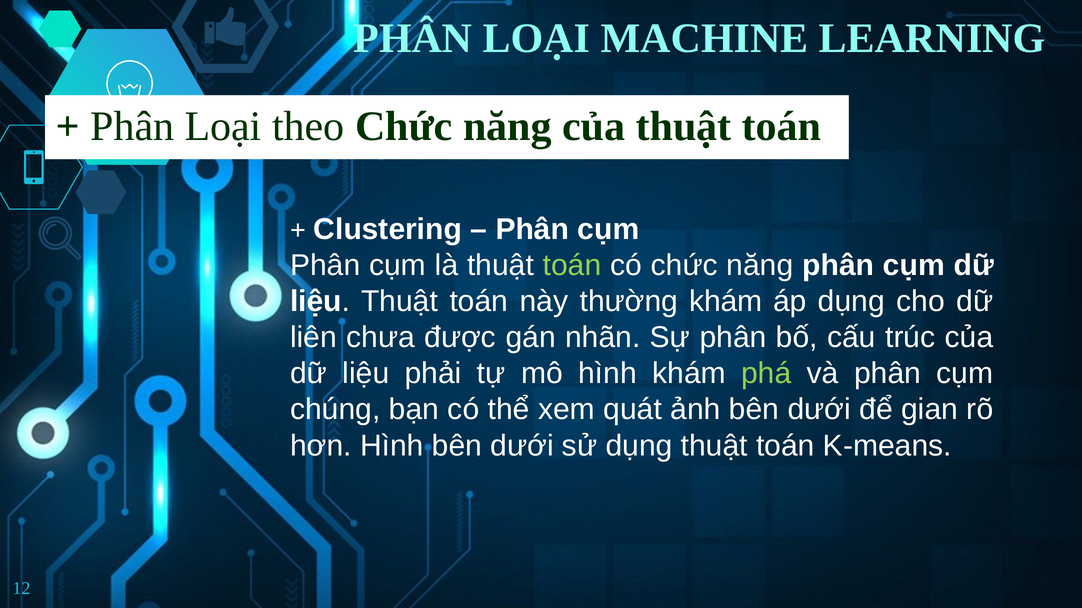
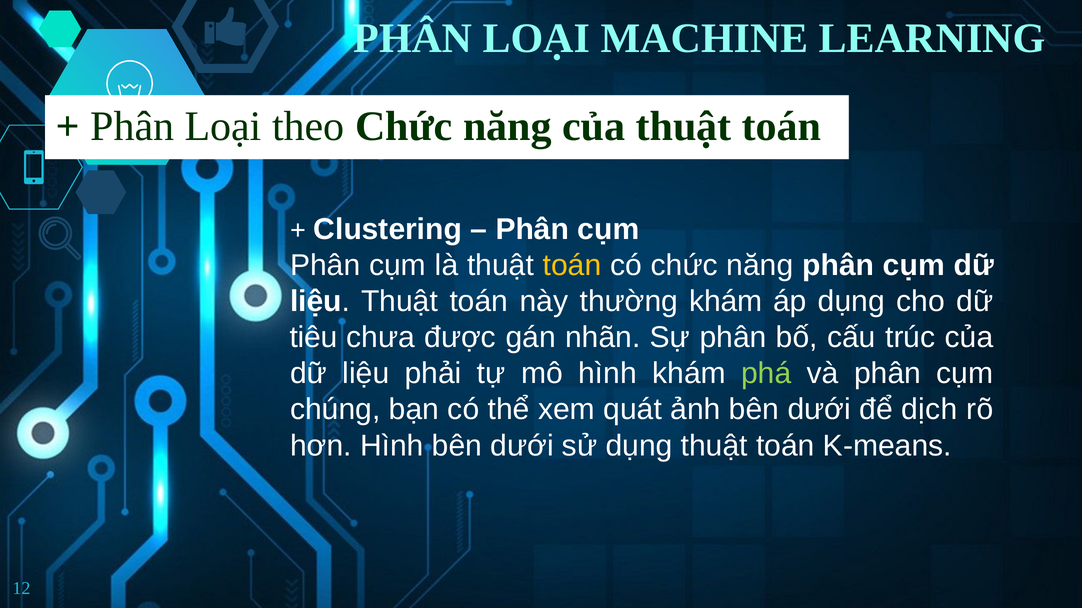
toán at (572, 266) colour: light green -> yellow
liên: liên -> tiêu
gian: gian -> dịch
